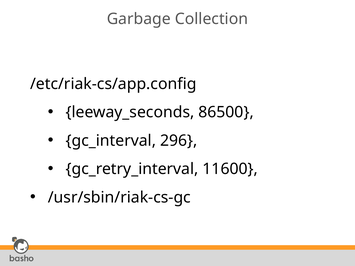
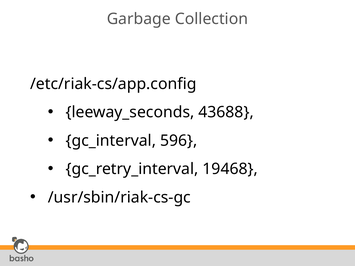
86500: 86500 -> 43688
296: 296 -> 596
11600: 11600 -> 19468
